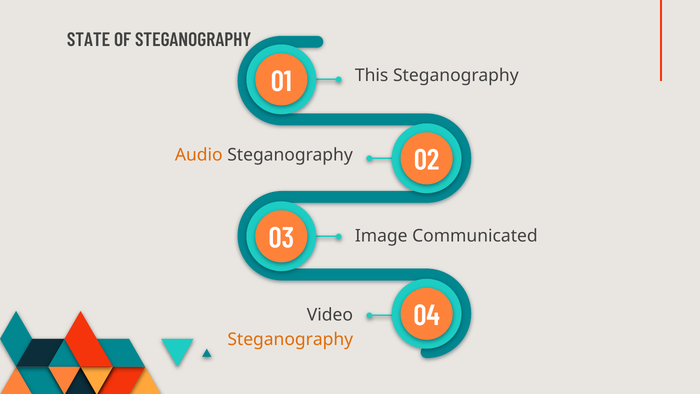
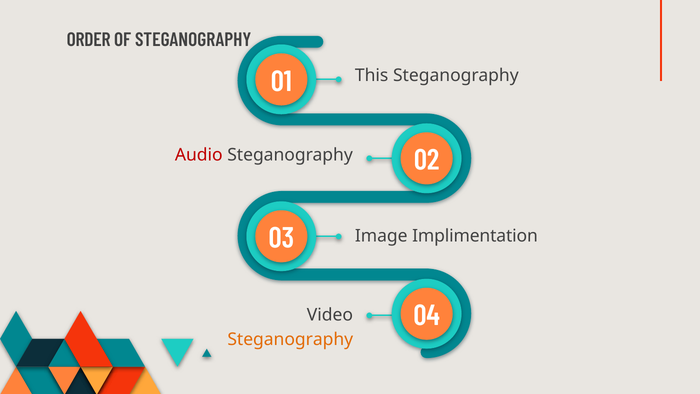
STATE: STATE -> ORDER
Audio colour: orange -> red
Communicated: Communicated -> Implimentation
